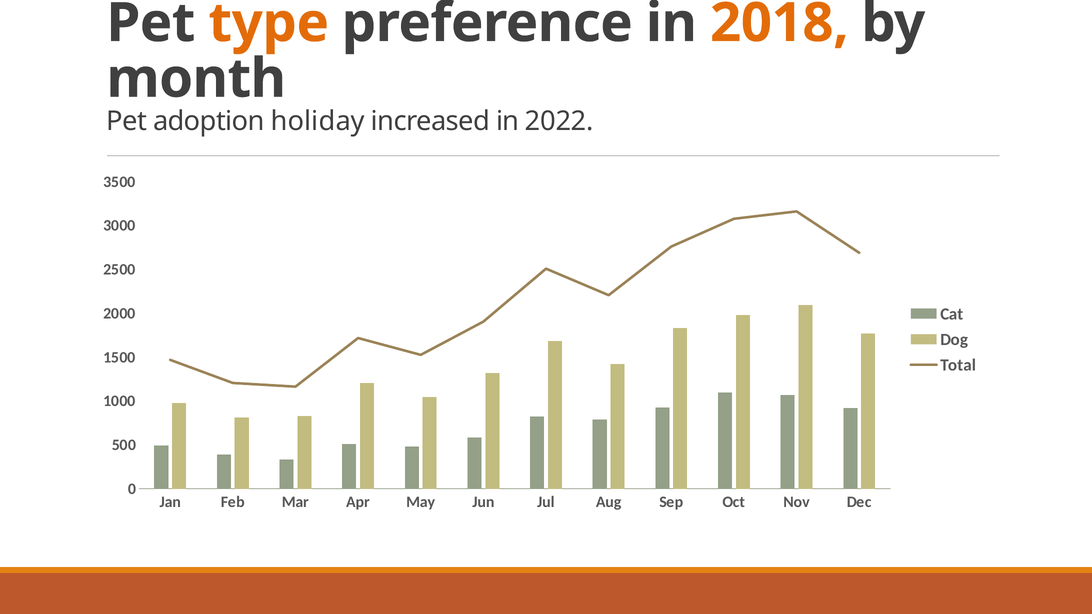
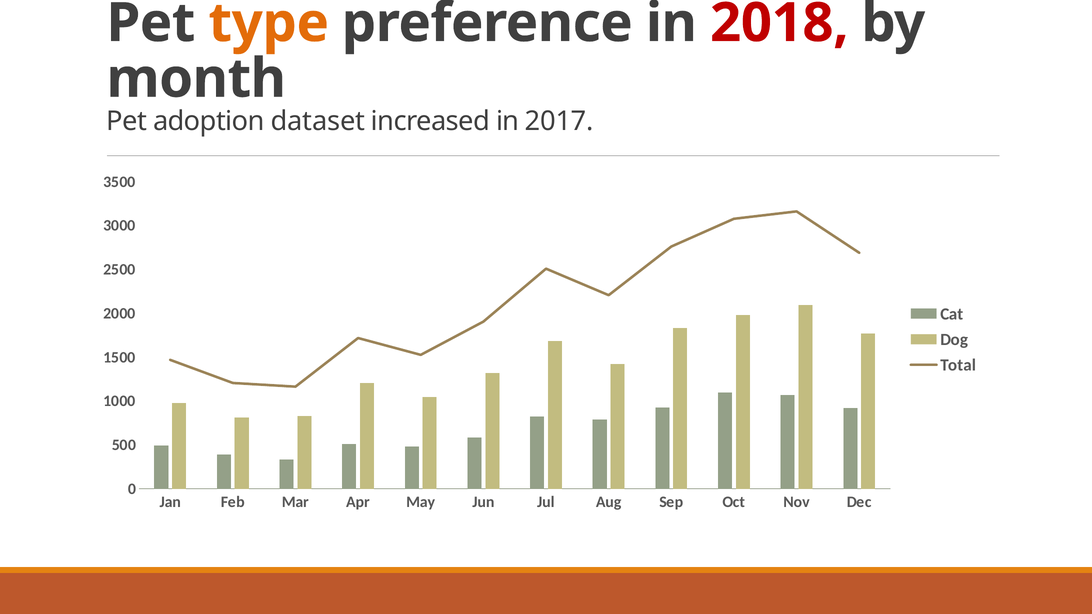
2018 colour: orange -> red
holiday: holiday -> dataset
2022: 2022 -> 2017
